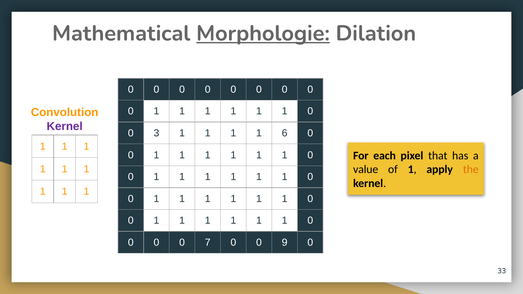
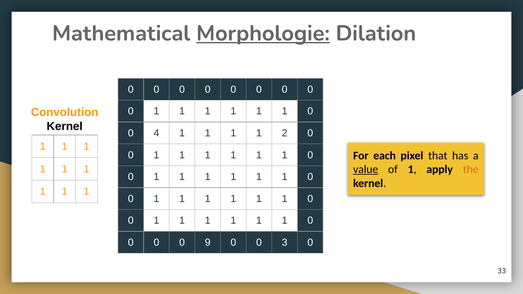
Kernel at (65, 126) colour: purple -> black
3: 3 -> 4
6: 6 -> 2
value underline: none -> present
7: 7 -> 9
9: 9 -> 3
